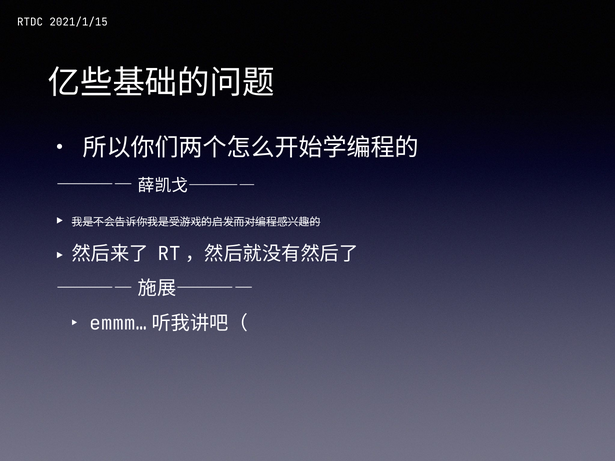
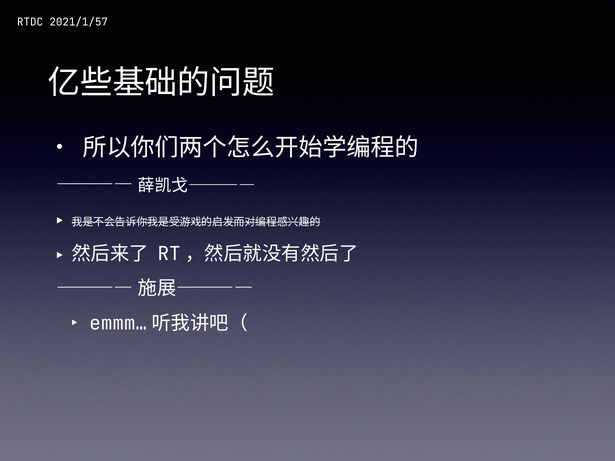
2021/1/15: 2021/1/15 -> 2021/1/57
